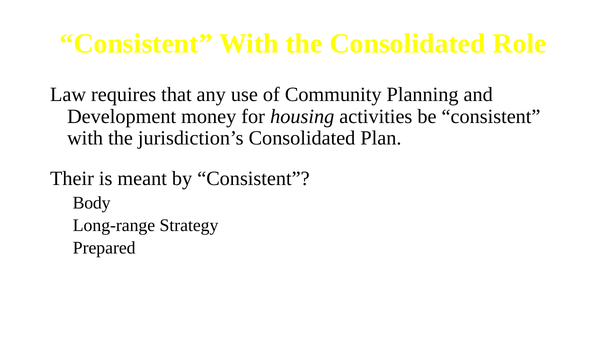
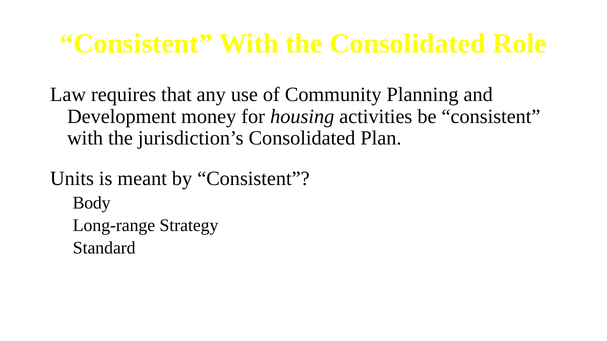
Their: Their -> Units
Prepared: Prepared -> Standard
